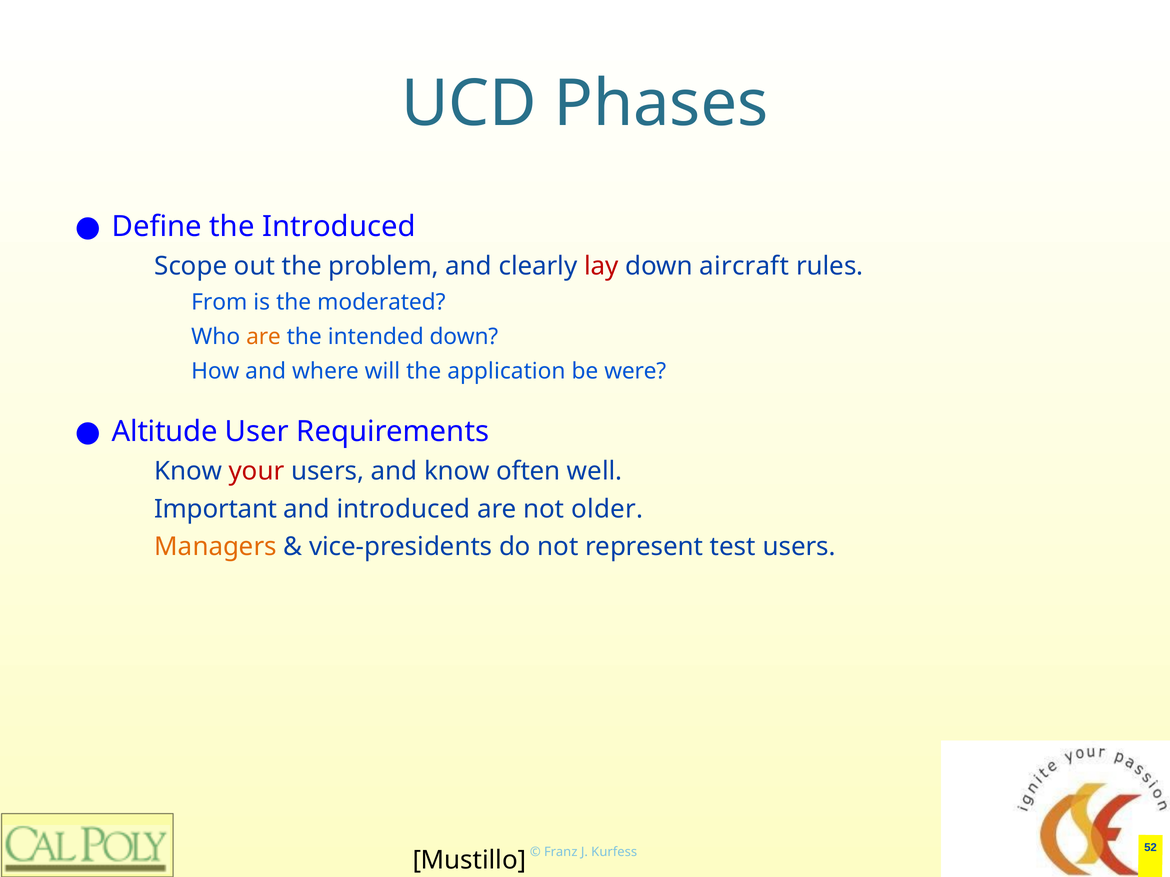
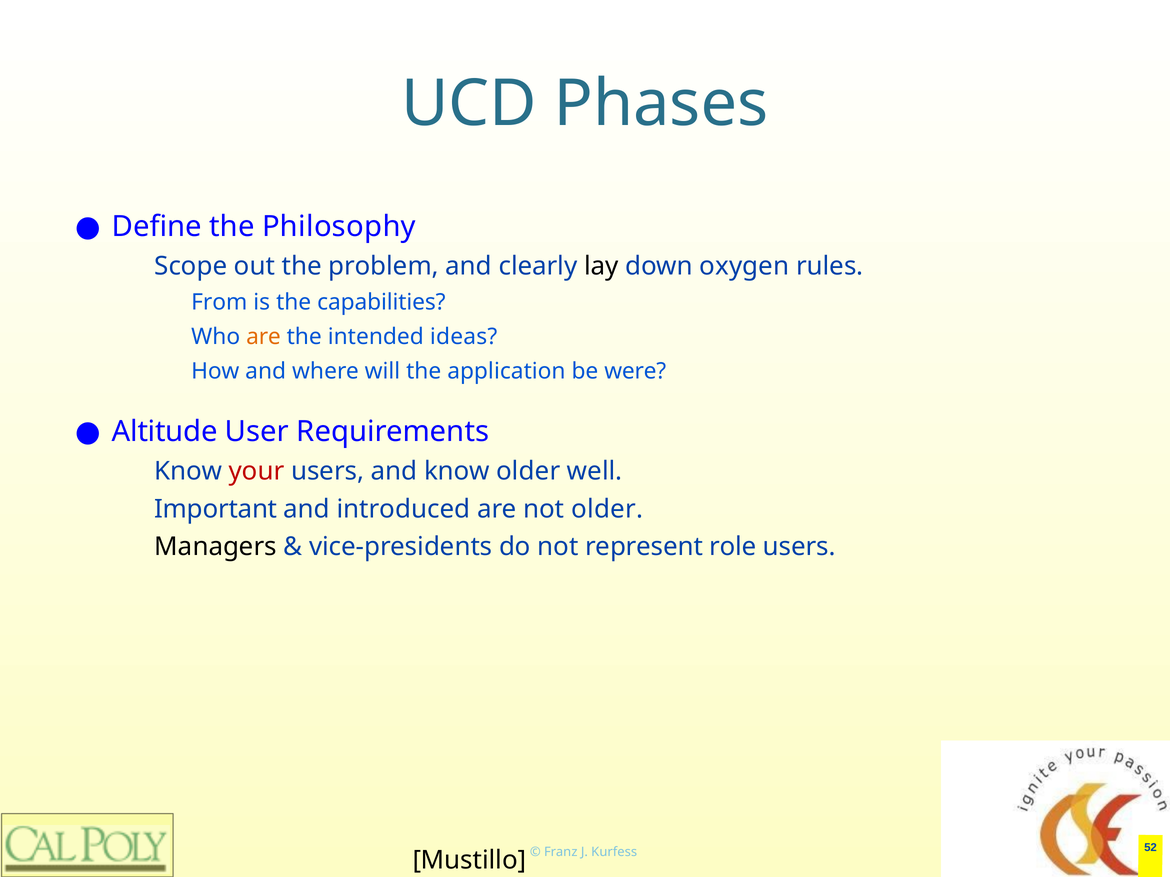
the Introduced: Introduced -> Philosophy
lay colour: red -> black
aircraft: aircraft -> oxygen
moderated: moderated -> capabilities
intended down: down -> ideas
know often: often -> older
Managers colour: orange -> black
test: test -> role
